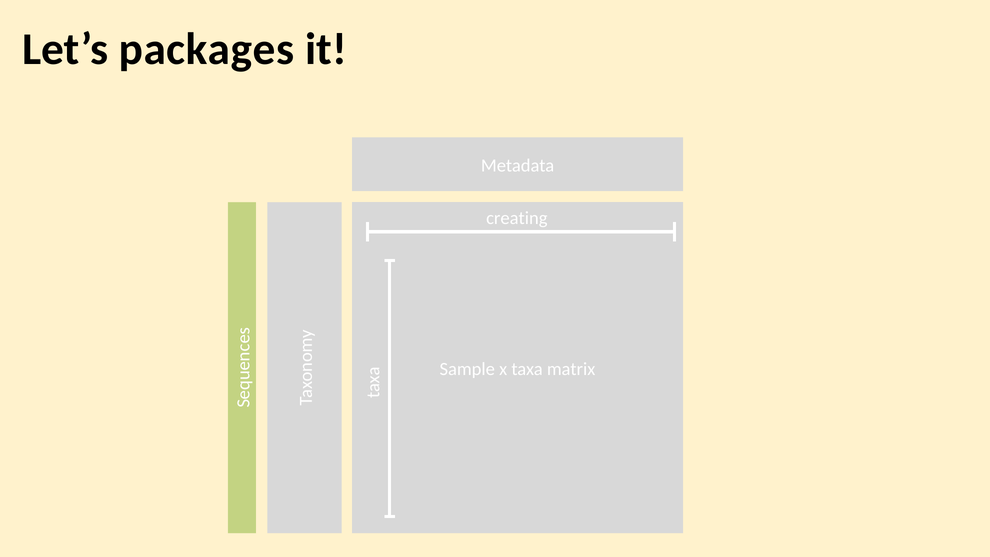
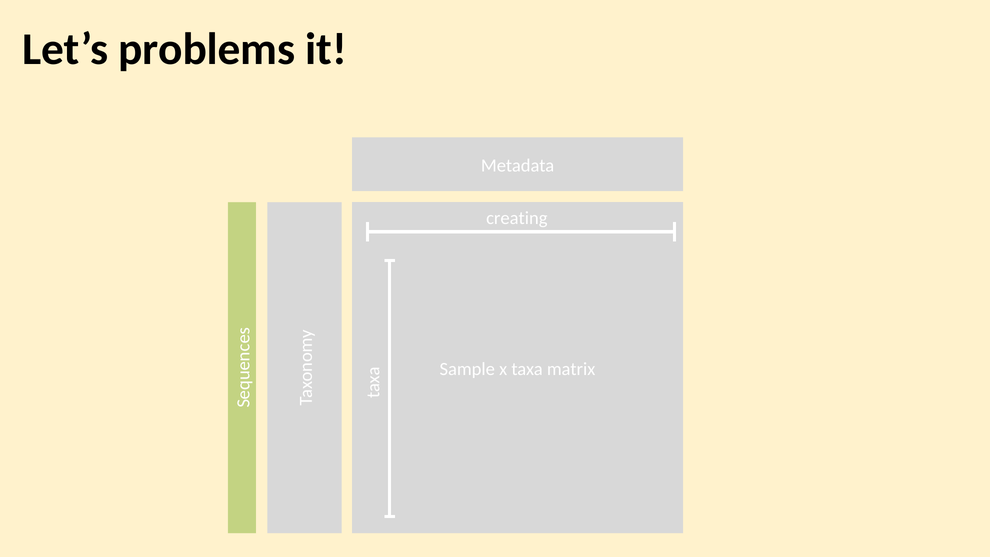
packages: packages -> problems
